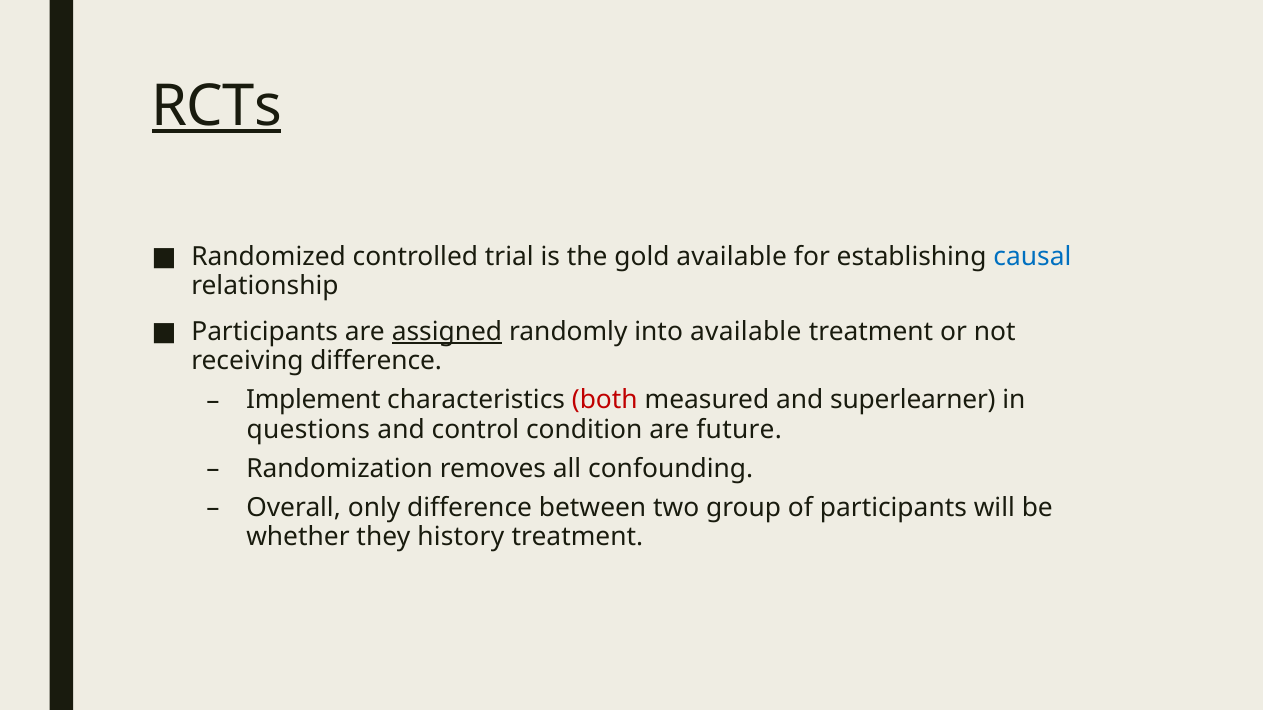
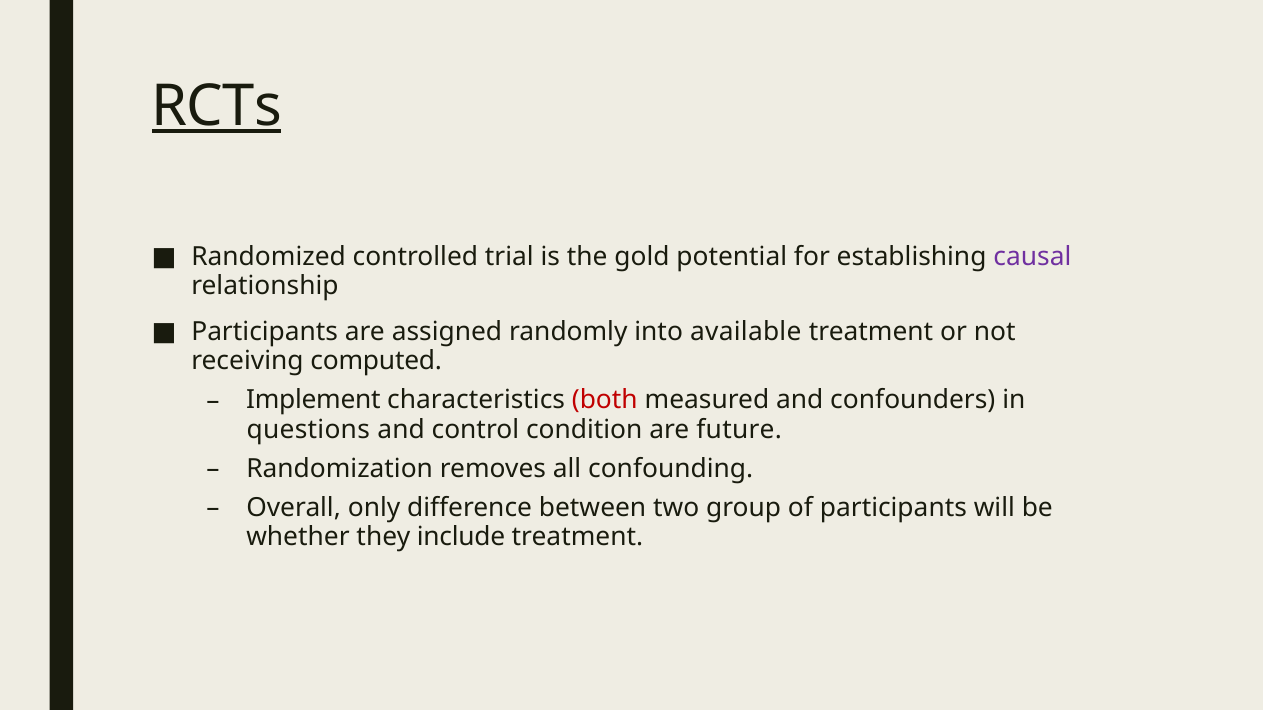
gold available: available -> potential
causal colour: blue -> purple
assigned underline: present -> none
receiving difference: difference -> computed
superlearner: superlearner -> confounders
history: history -> include
